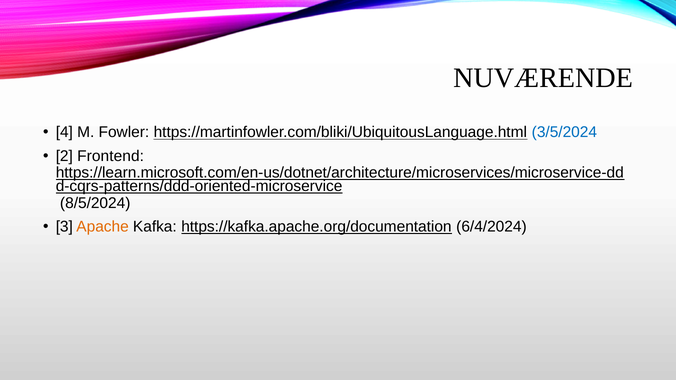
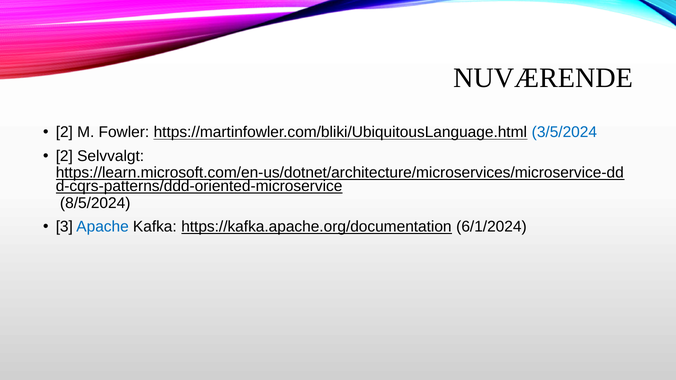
4 at (64, 132): 4 -> 2
Frontend: Frontend -> Selvvalgt
Apache colour: orange -> blue
6/4/2024: 6/4/2024 -> 6/1/2024
